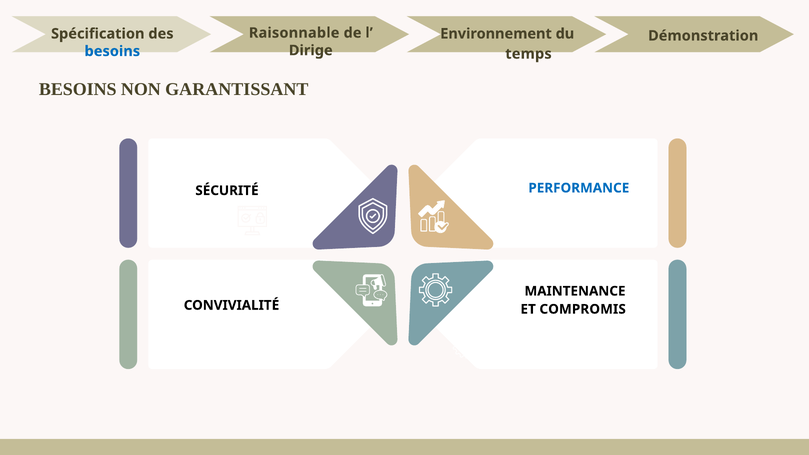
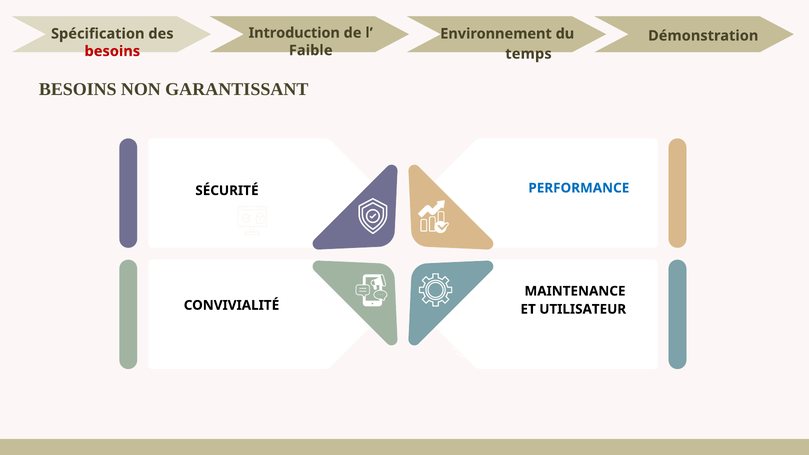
Raisonnable: Raisonnable -> Introduction
Dirige: Dirige -> Faible
besoins at (112, 51) colour: blue -> red
COMPROMIS: COMPROMIS -> UTILISATEUR
